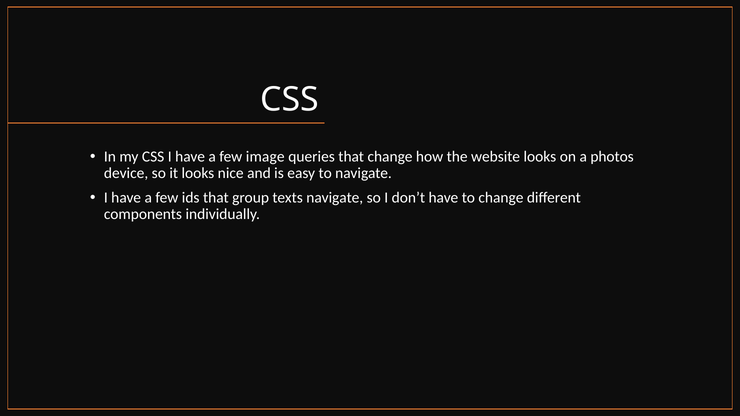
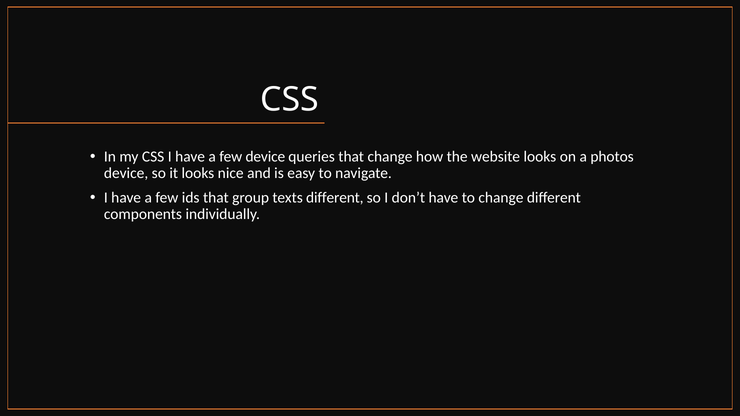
few image: image -> device
texts navigate: navigate -> different
